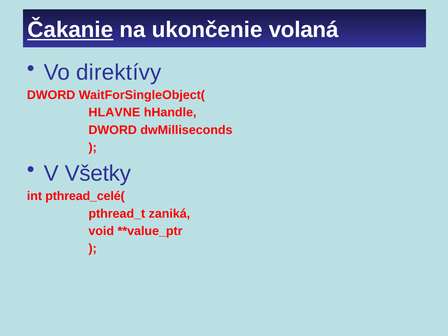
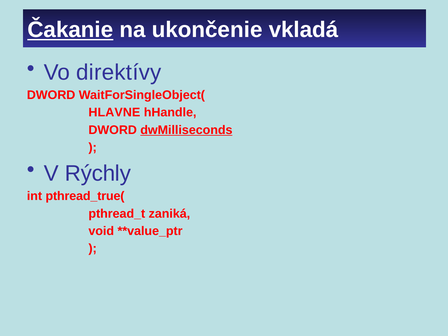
volaná: volaná -> vkladá
dwMilliseconds underline: none -> present
Všetky: Všetky -> Rýchly
pthread_celé(: pthread_celé( -> pthread_true(
